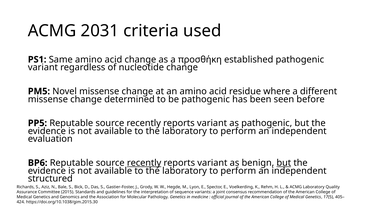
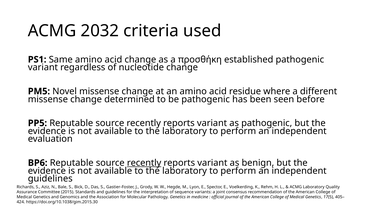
2031: 2031 -> 2032
but at (284, 163) underline: present -> none
structured at (50, 179): structured -> guidelines
